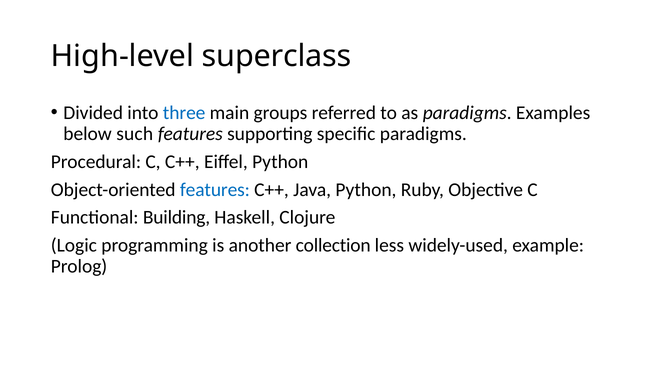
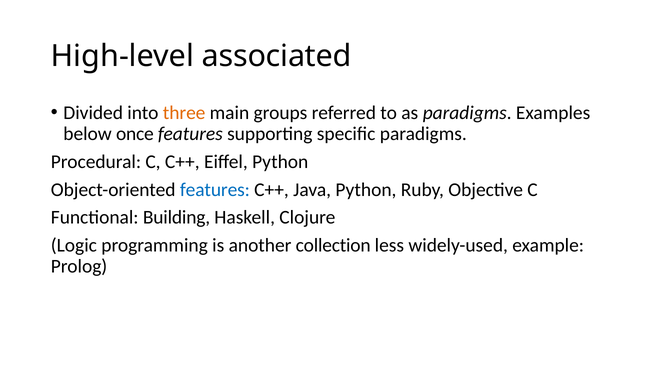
superclass: superclass -> associated
three colour: blue -> orange
such: such -> once
